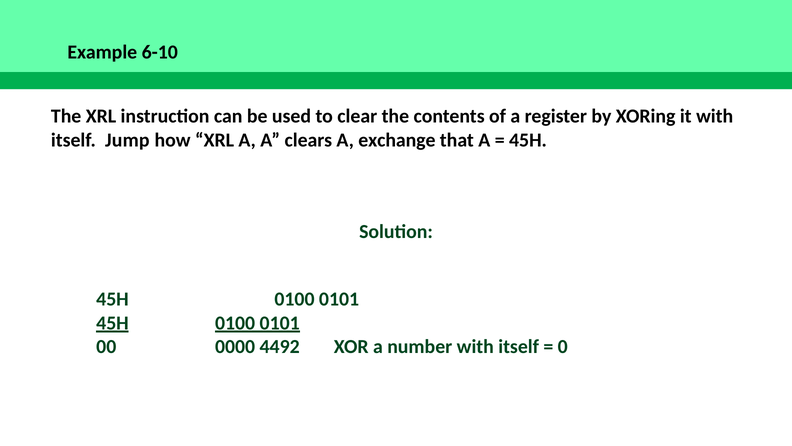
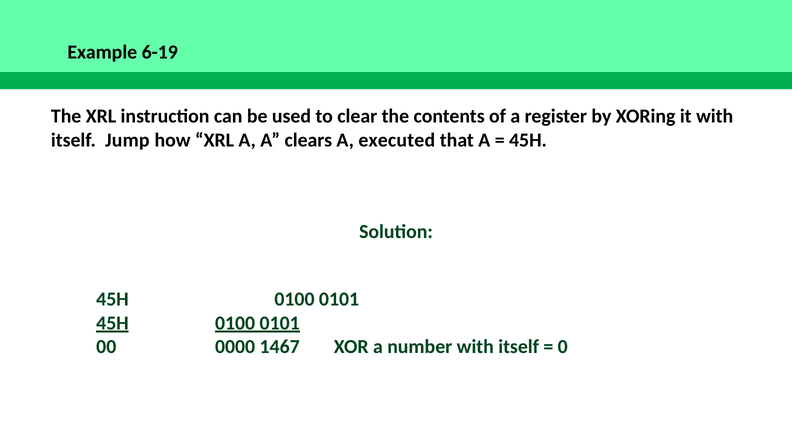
6-10: 6-10 -> 6-19
exchange: exchange -> executed
4492: 4492 -> 1467
